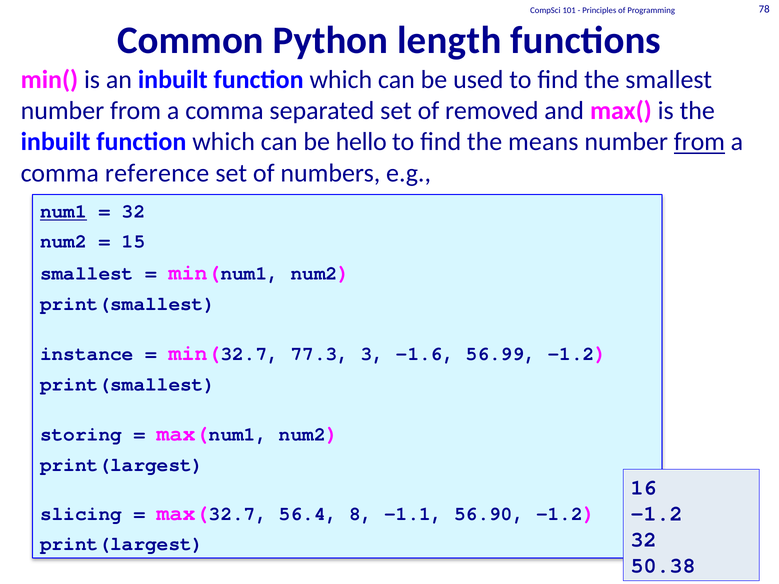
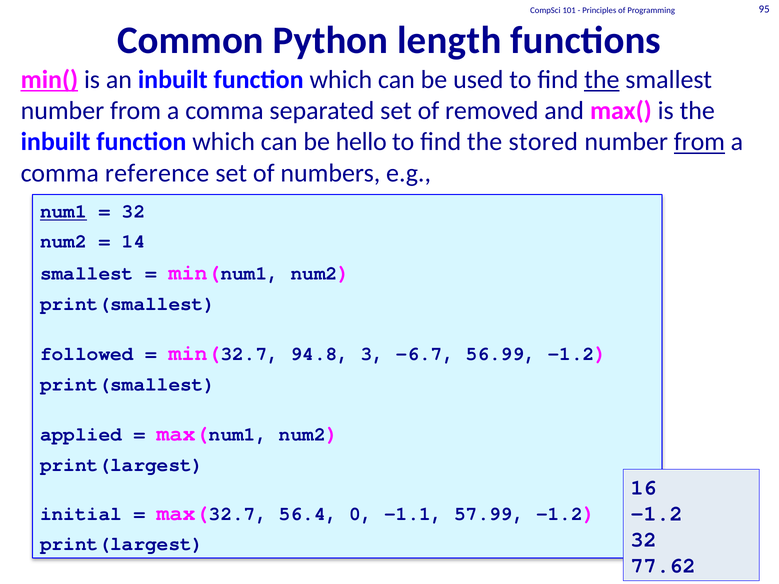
78: 78 -> 95
min( underline: none -> present
the at (602, 80) underline: none -> present
means: means -> stored
15: 15 -> 14
instance: instance -> followed
77.3: 77.3 -> 94.8
-1.6: -1.6 -> -6.7
storing: storing -> applied
slicing: slicing -> initial
8: 8 -> 0
56.90: 56.90 -> 57.99
50.38: 50.38 -> 77.62
